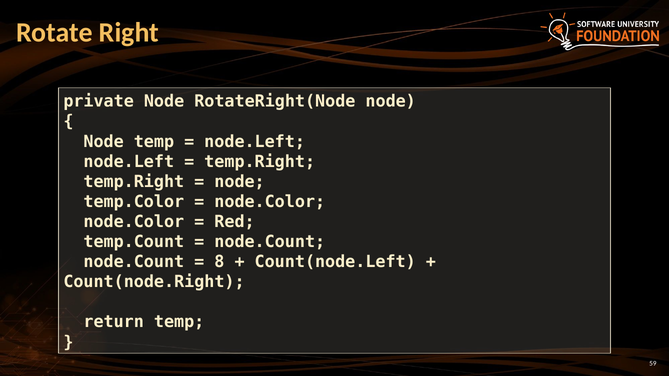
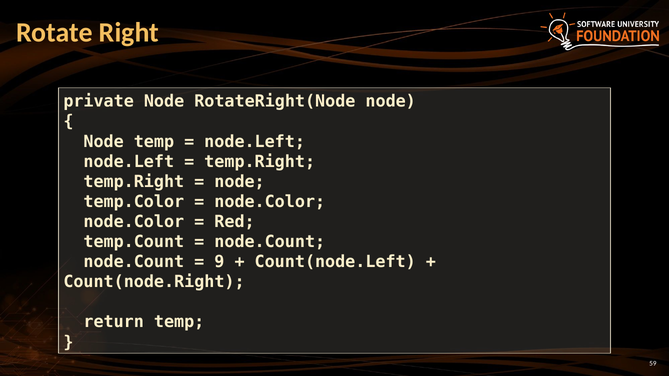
8: 8 -> 9
